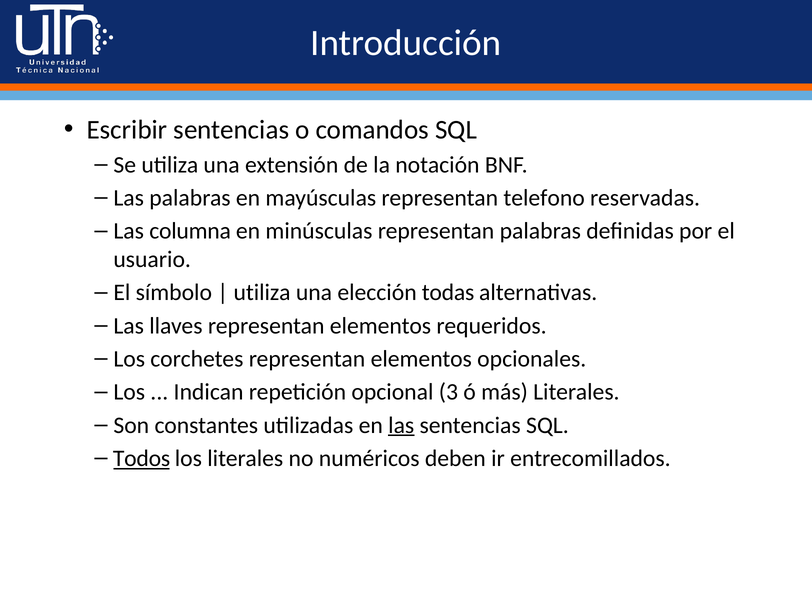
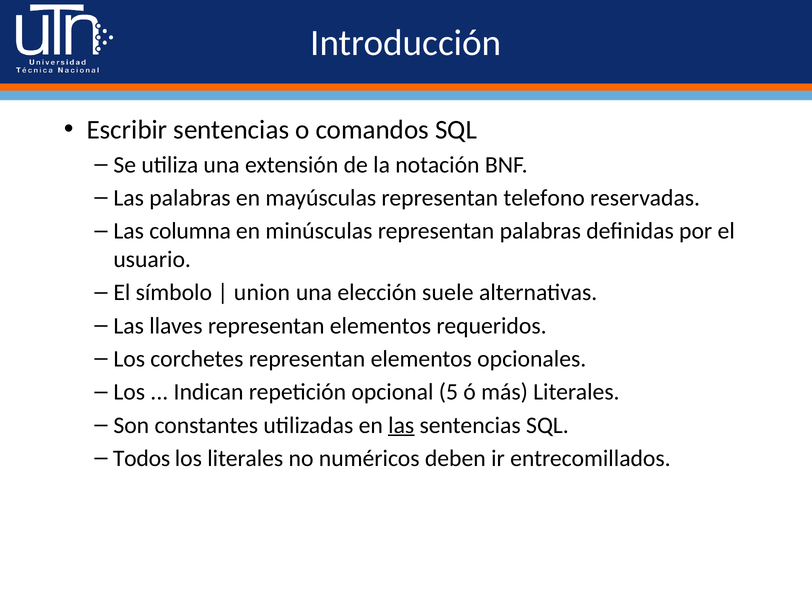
utiliza at (262, 293): utiliza -> union
todas: todas -> suele
3: 3 -> 5
Todos underline: present -> none
